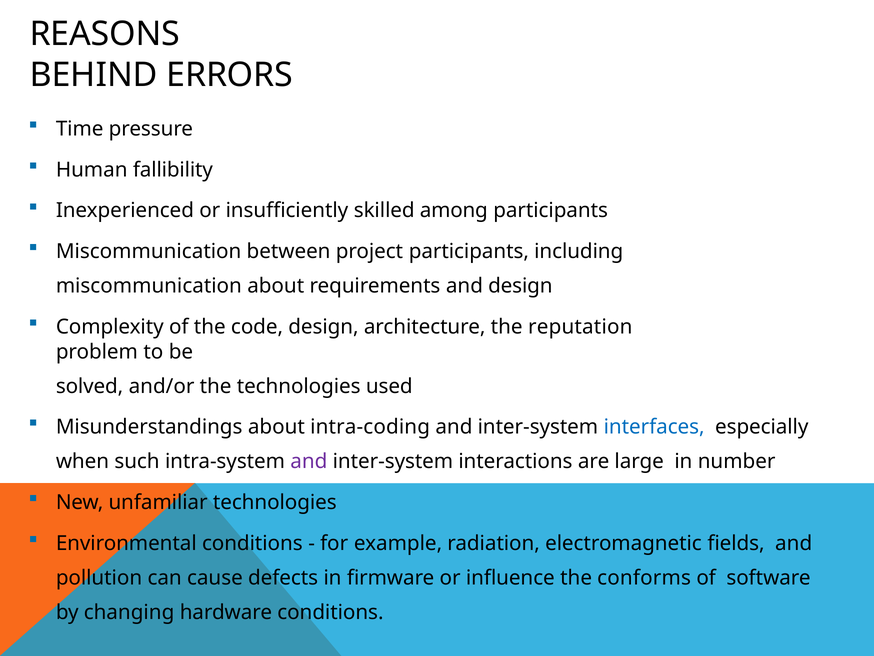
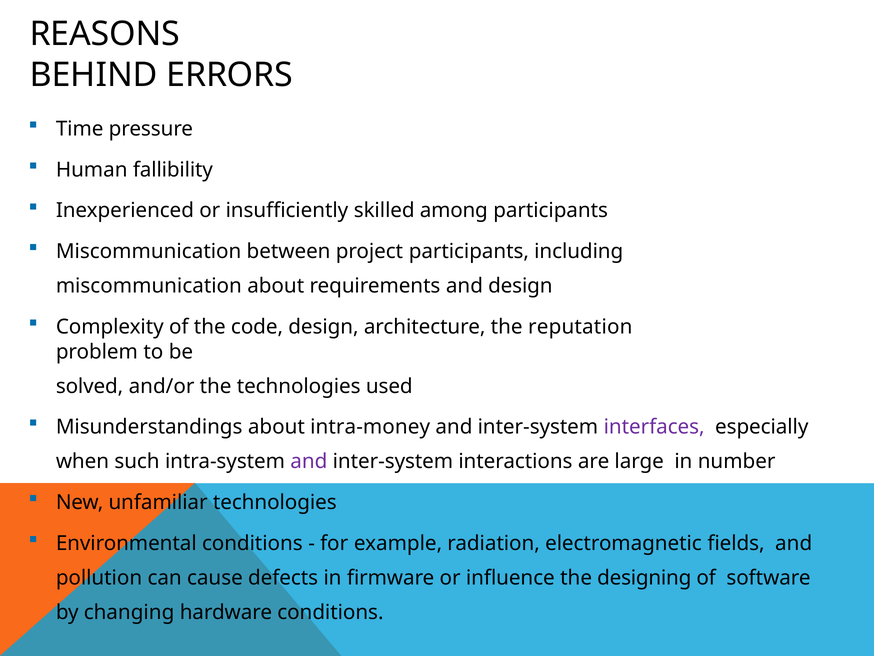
intra-coding: intra-coding -> intra-money
interfaces colour: blue -> purple
conforms: conforms -> designing
